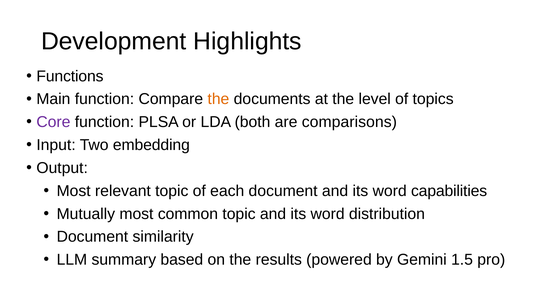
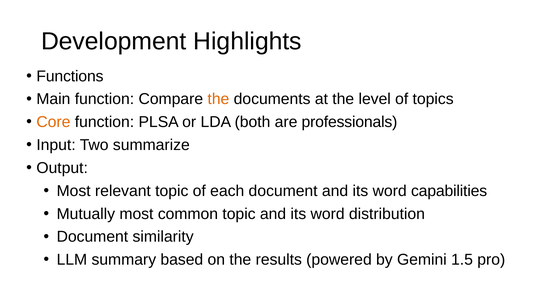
Core colour: purple -> orange
comparisons: comparisons -> professionals
embedding: embedding -> summarize
